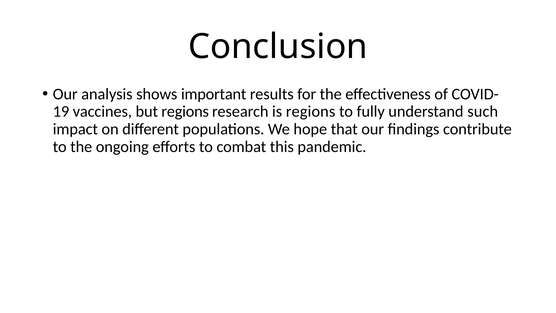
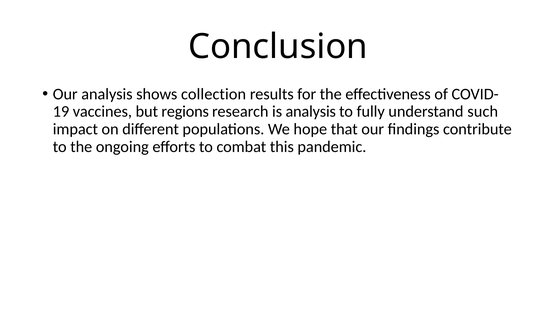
important: important -> collection
is regions: regions -> analysis
